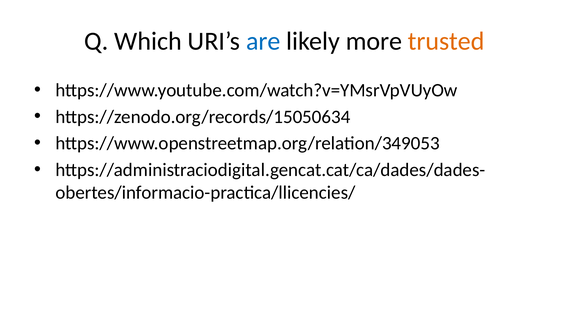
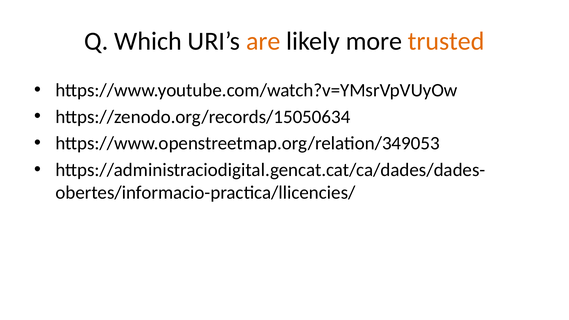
are colour: blue -> orange
